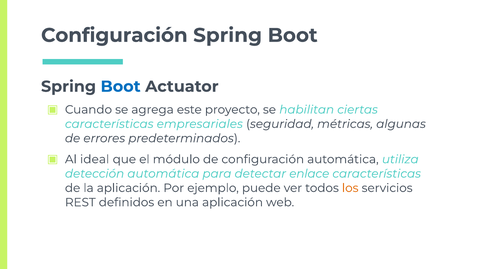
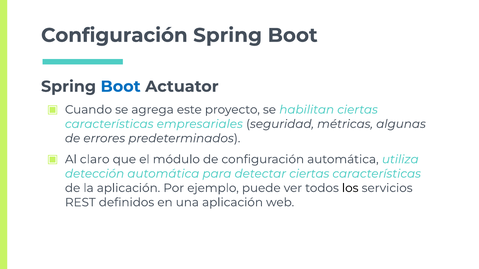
ideal: ideal -> claro
detectar enlace: enlace -> ciertas
los colour: orange -> black
